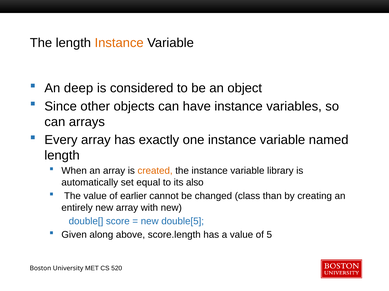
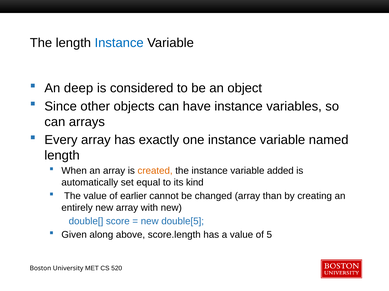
Instance at (119, 43) colour: orange -> blue
library: library -> added
also: also -> kind
changed class: class -> array
